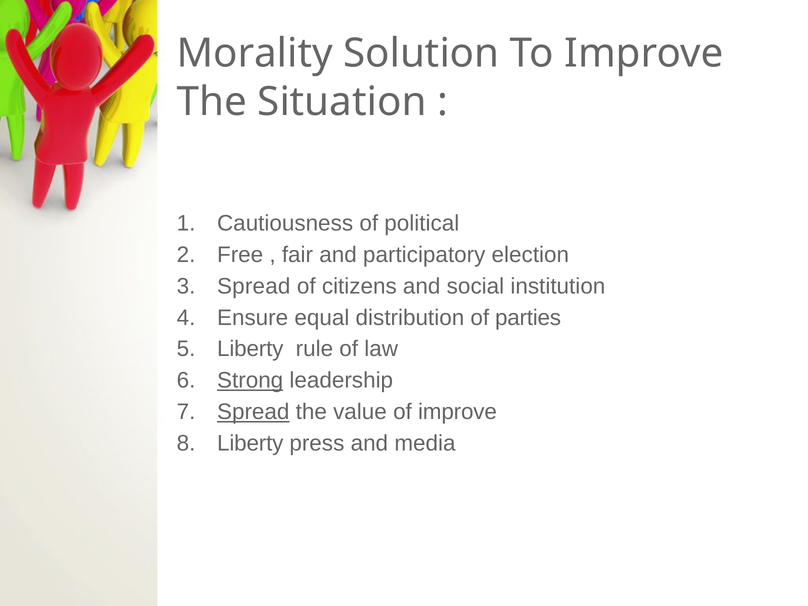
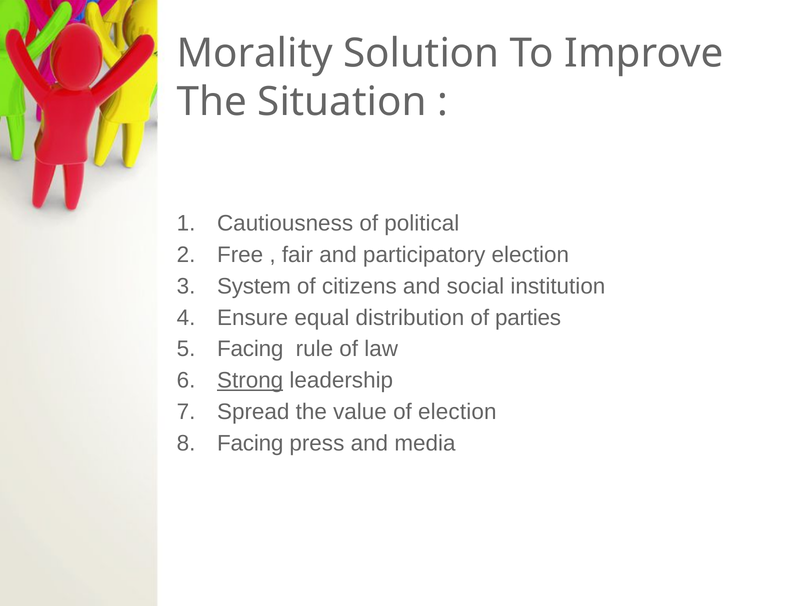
Spread at (254, 286): Spread -> System
Liberty at (250, 349): Liberty -> Facing
Spread at (253, 412) underline: present -> none
of improve: improve -> election
Liberty at (250, 443): Liberty -> Facing
